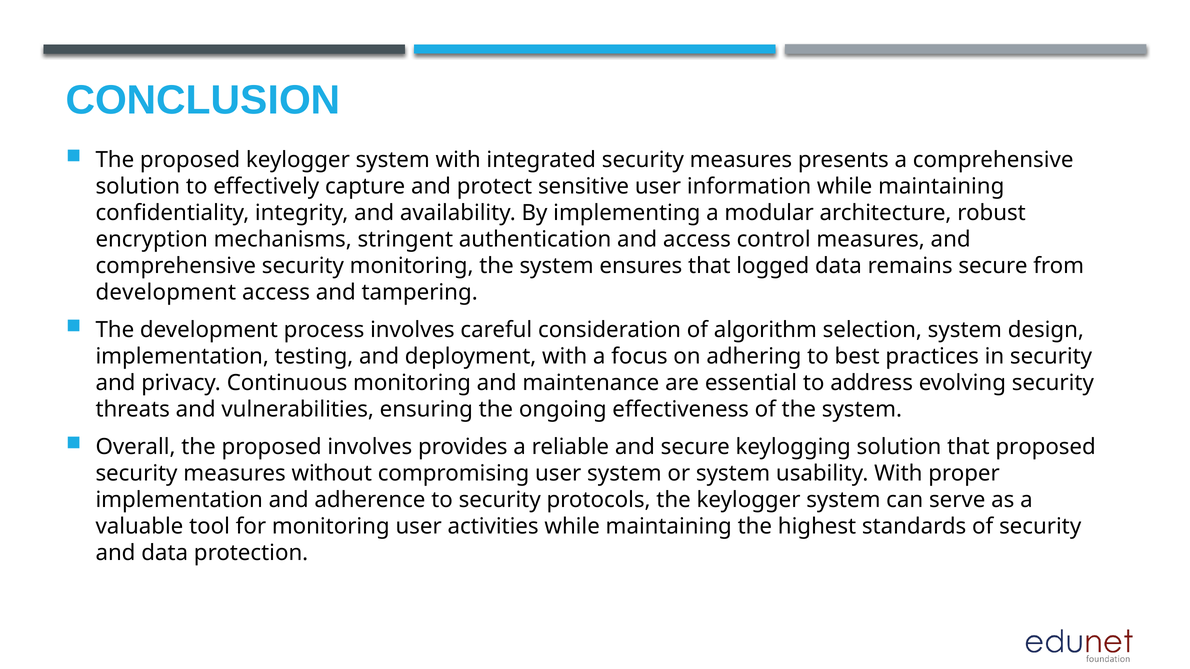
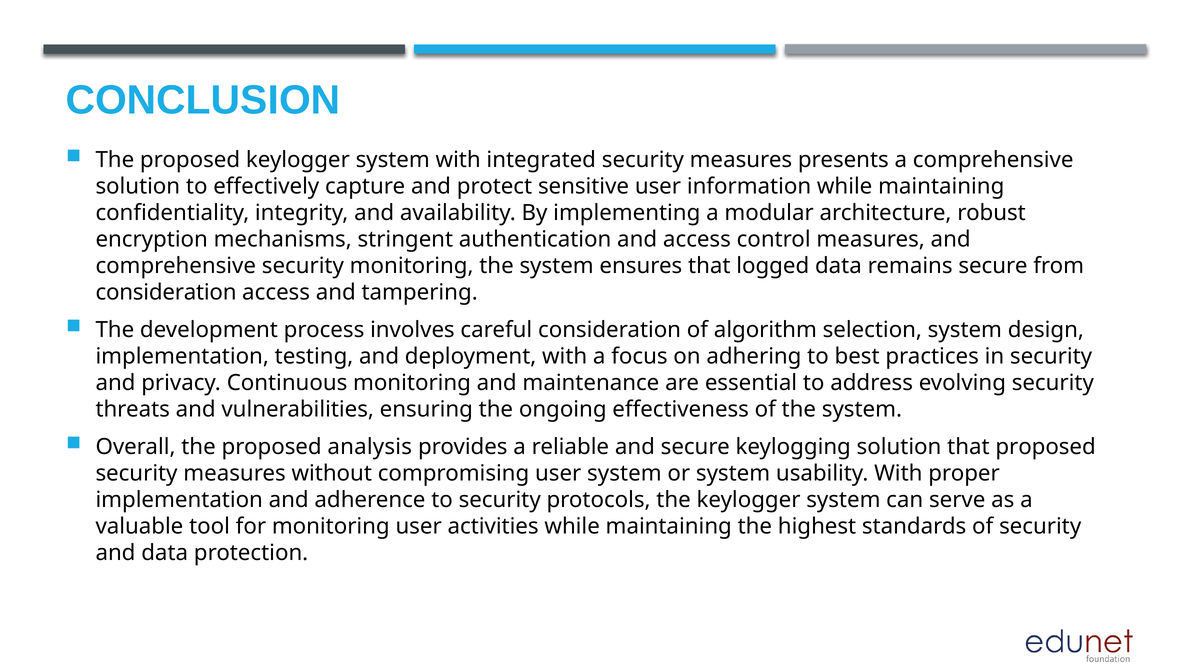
development at (166, 292): development -> consideration
proposed involves: involves -> analysis
